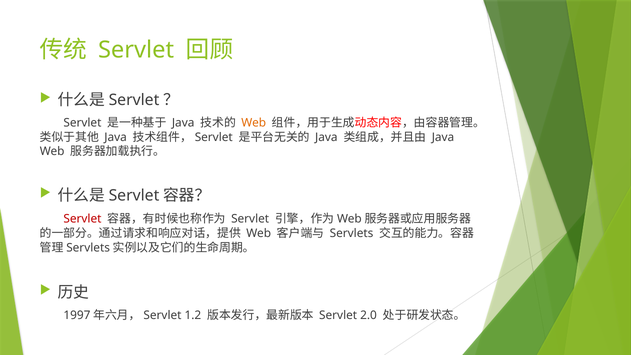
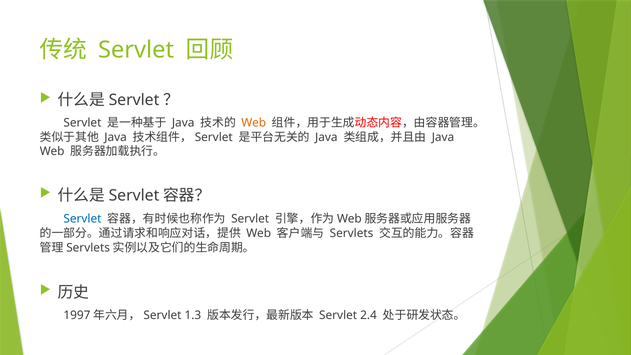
Servlet at (82, 219) colour: red -> blue
1.2: 1.2 -> 1.3
2.0: 2.0 -> 2.4
